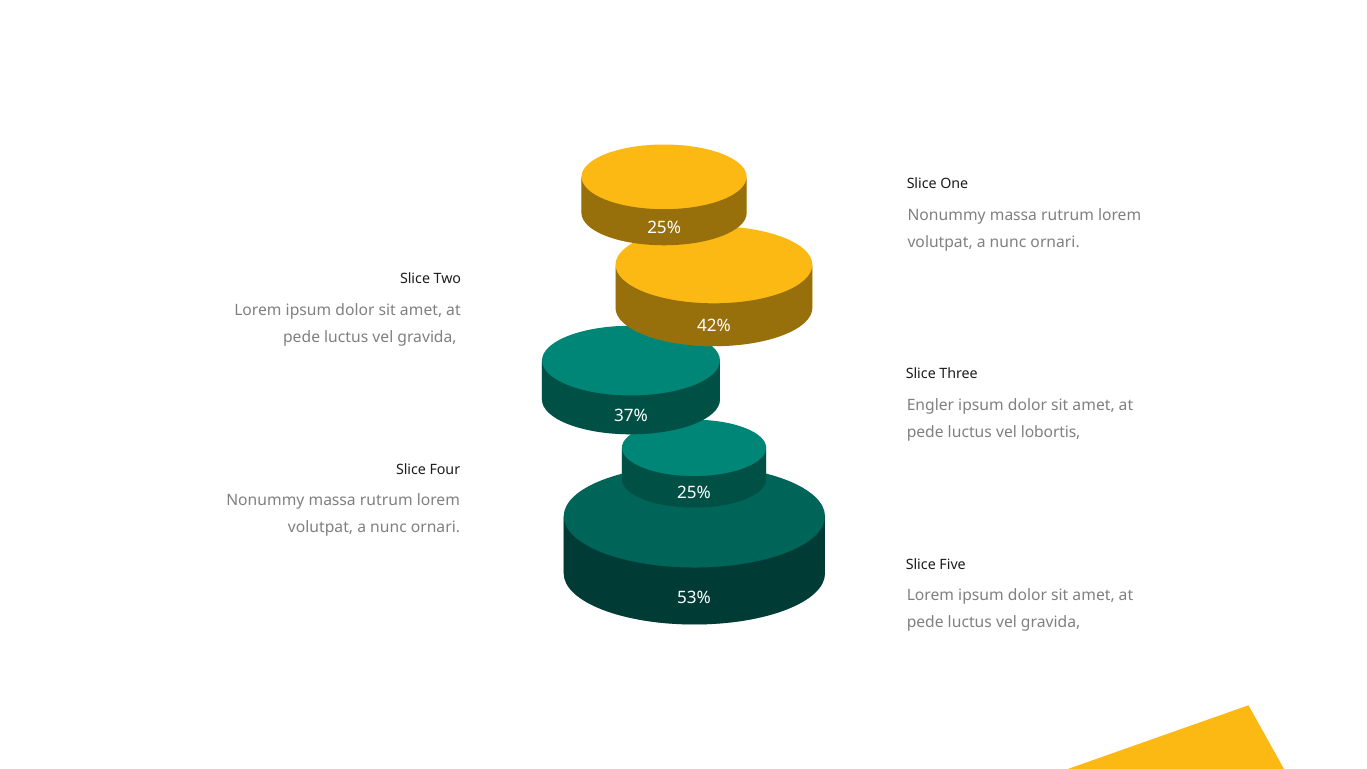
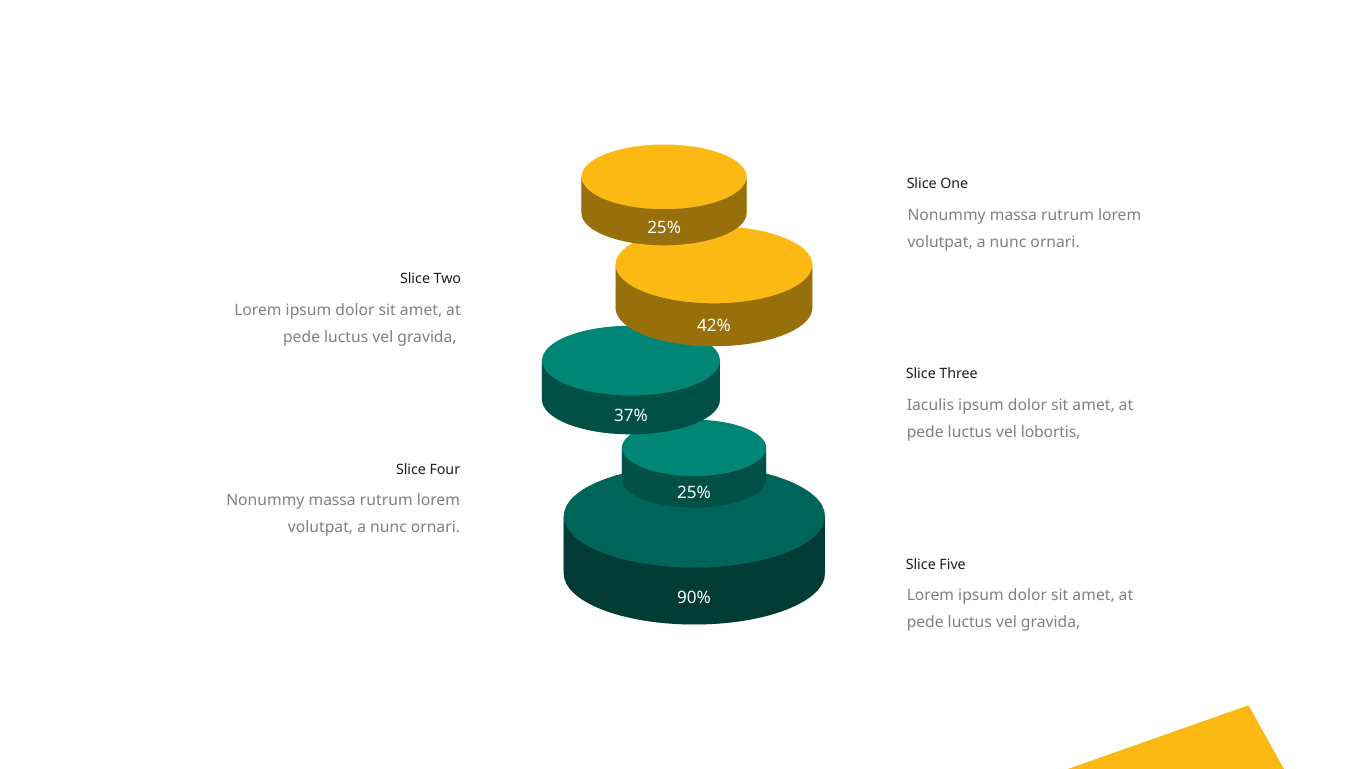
Engler: Engler -> Iaculis
53%: 53% -> 90%
